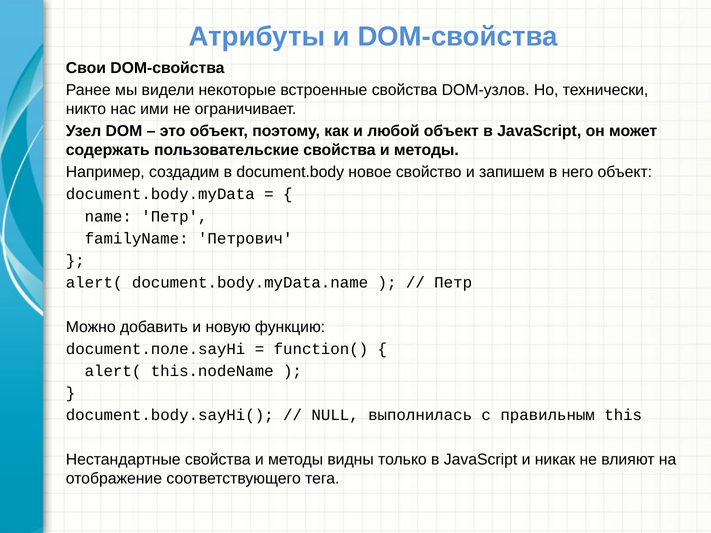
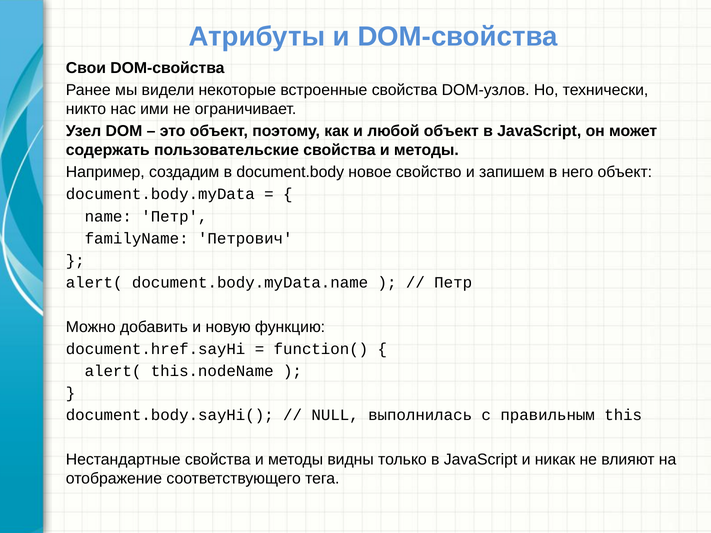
document.поле.sayHi: document.поле.sayHi -> document.href.sayHi
